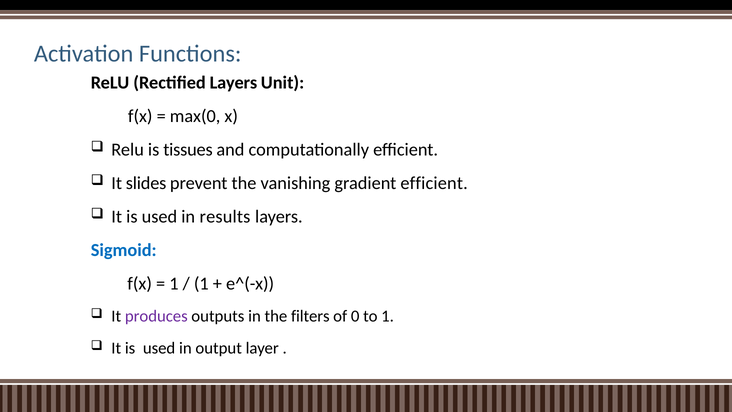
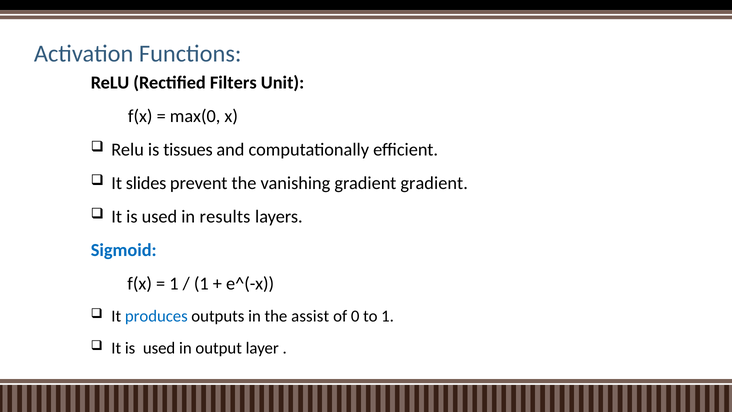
Rectified Layers: Layers -> Filters
gradient efficient: efficient -> gradient
produces colour: purple -> blue
filters: filters -> assist
